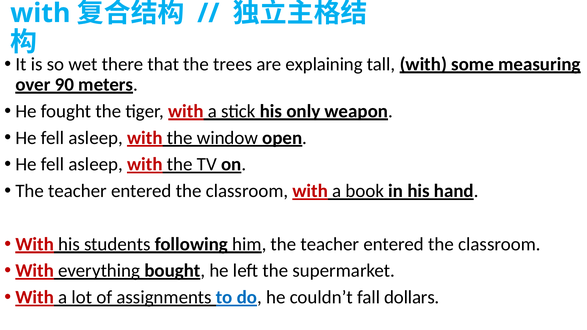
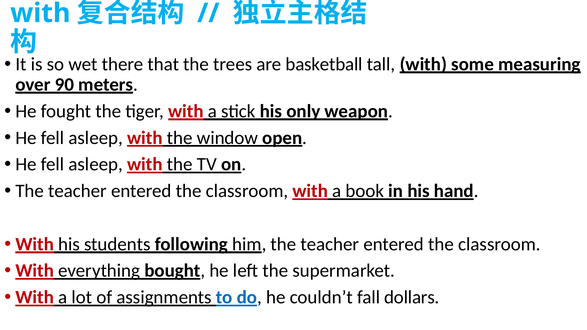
explaining: explaining -> basketball
